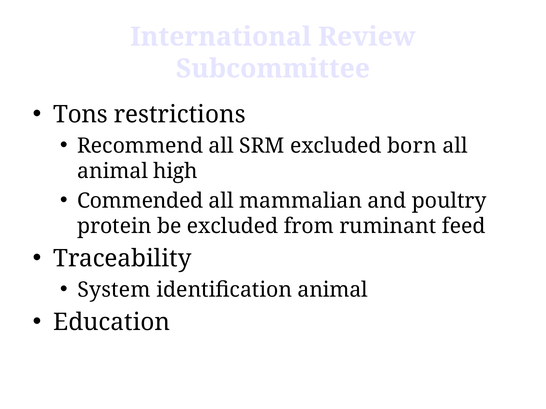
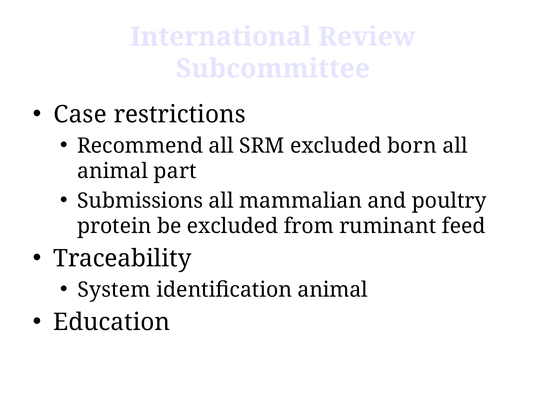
Tons: Tons -> Case
high: high -> part
Commended: Commended -> Submissions
